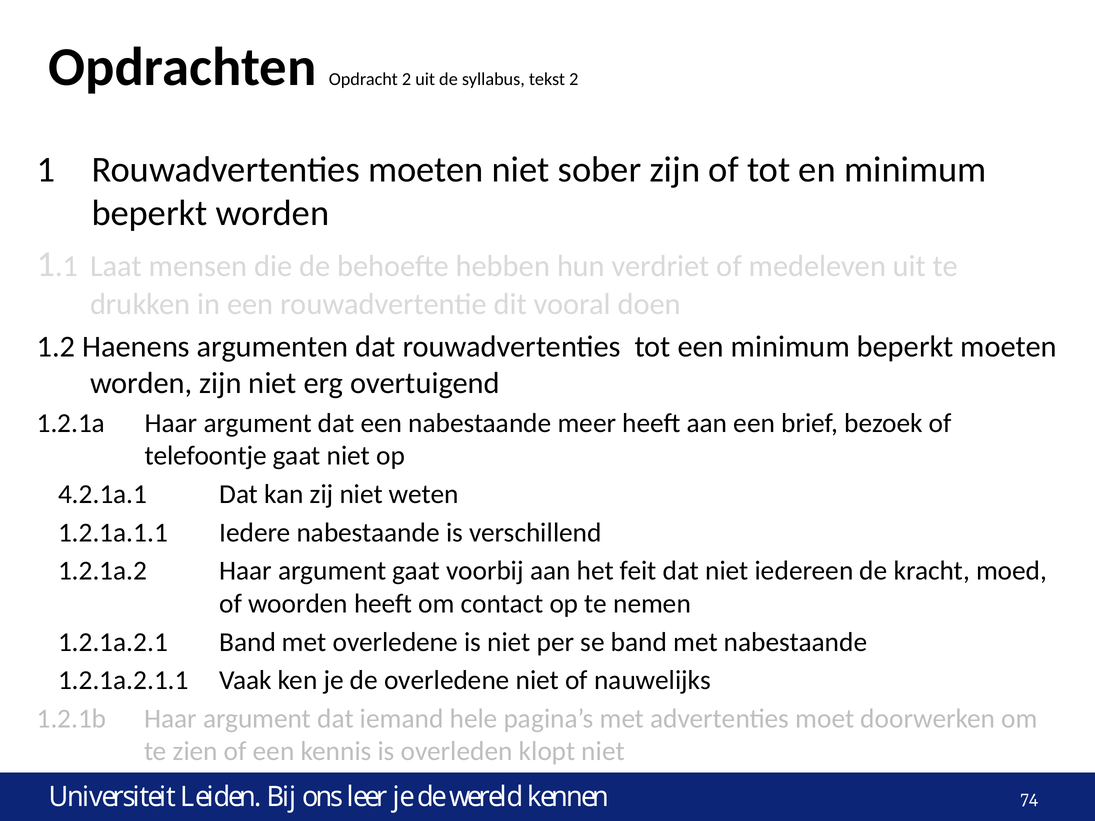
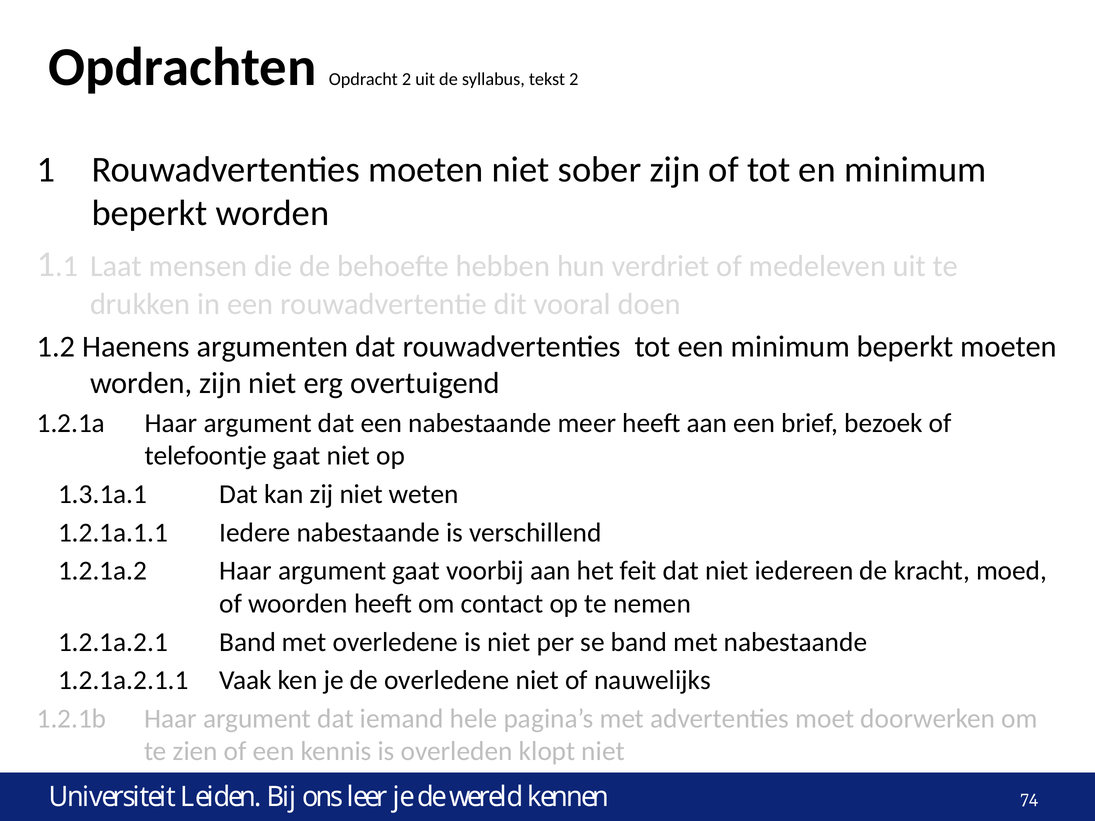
4.2.1a.1: 4.2.1a.1 -> 1.3.1a.1
